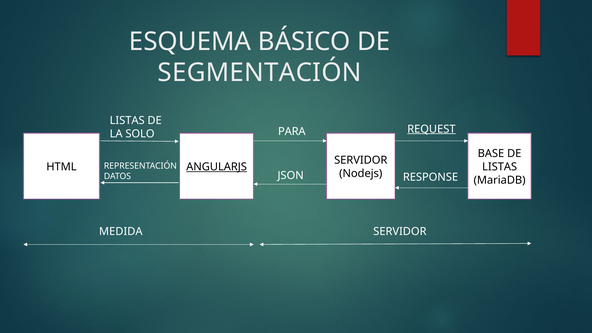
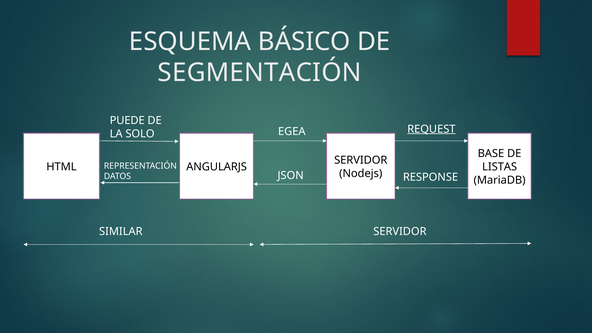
LISTAS at (127, 121): LISTAS -> PUEDE
PARA: PARA -> EGEA
ANGULARJS underline: present -> none
MEDIDA: MEDIDA -> SIMILAR
